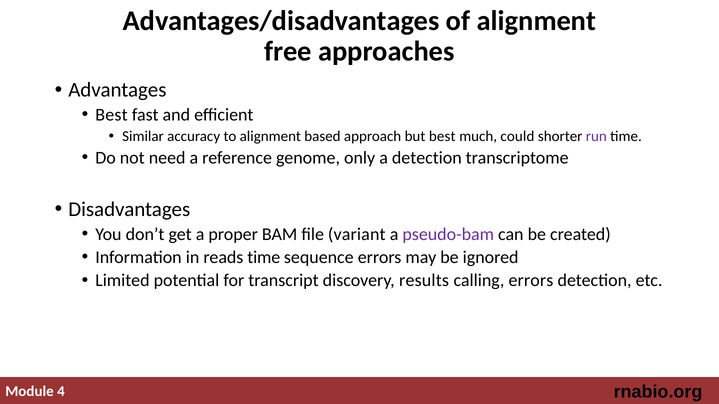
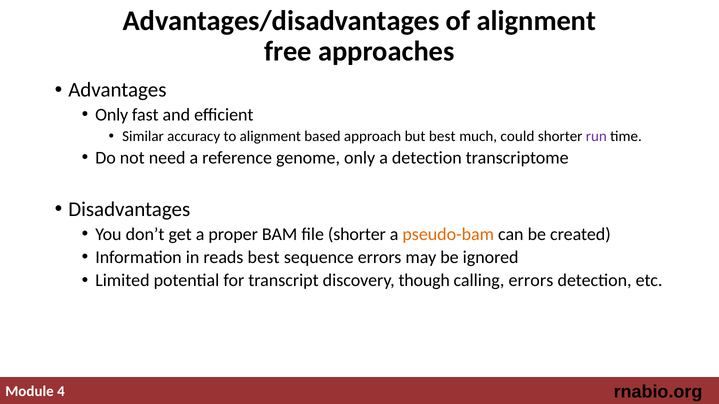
Best at (111, 115): Best -> Only
file variant: variant -> shorter
pseudo-bam colour: purple -> orange
reads time: time -> best
results: results -> though
